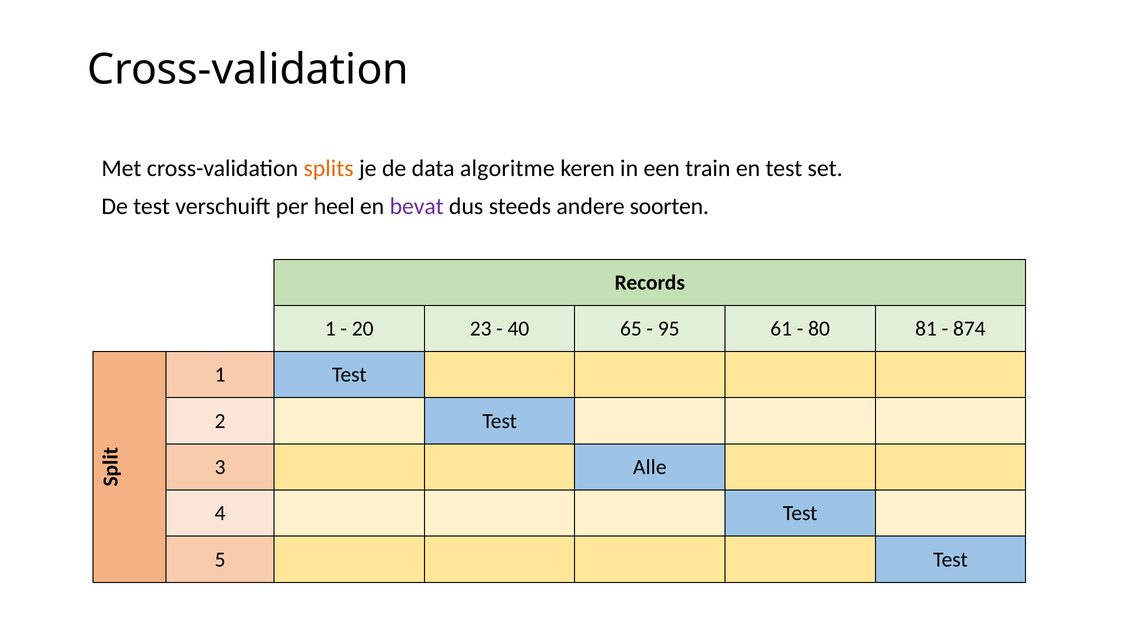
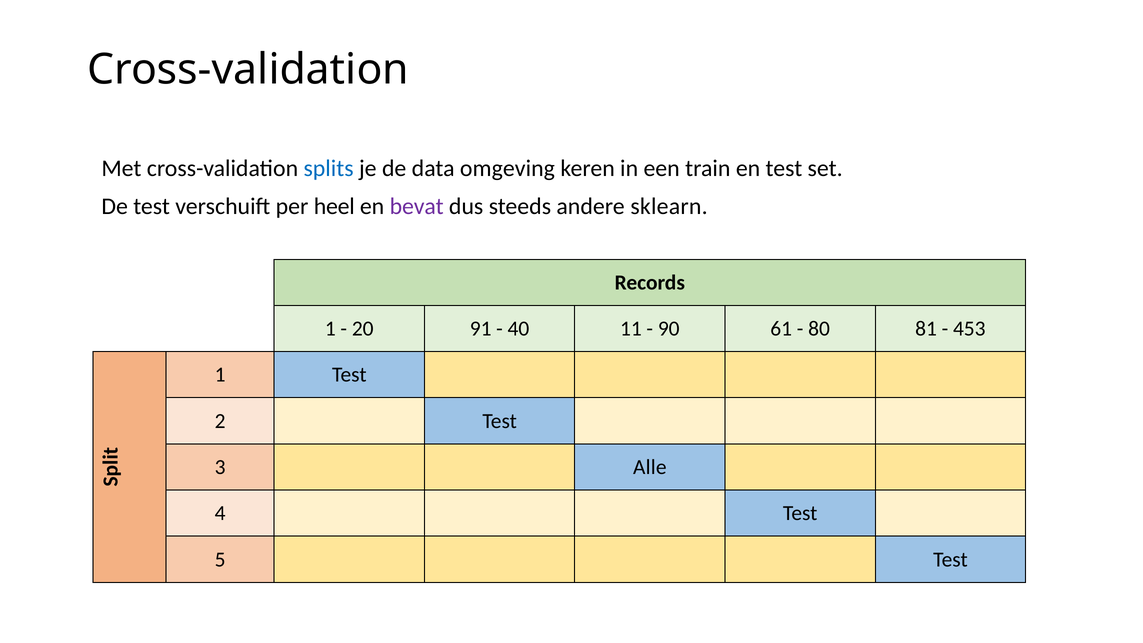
splits colour: orange -> blue
algoritme: algoritme -> omgeving
soorten: soorten -> sklearn
23: 23 -> 91
65: 65 -> 11
95: 95 -> 90
874: 874 -> 453
